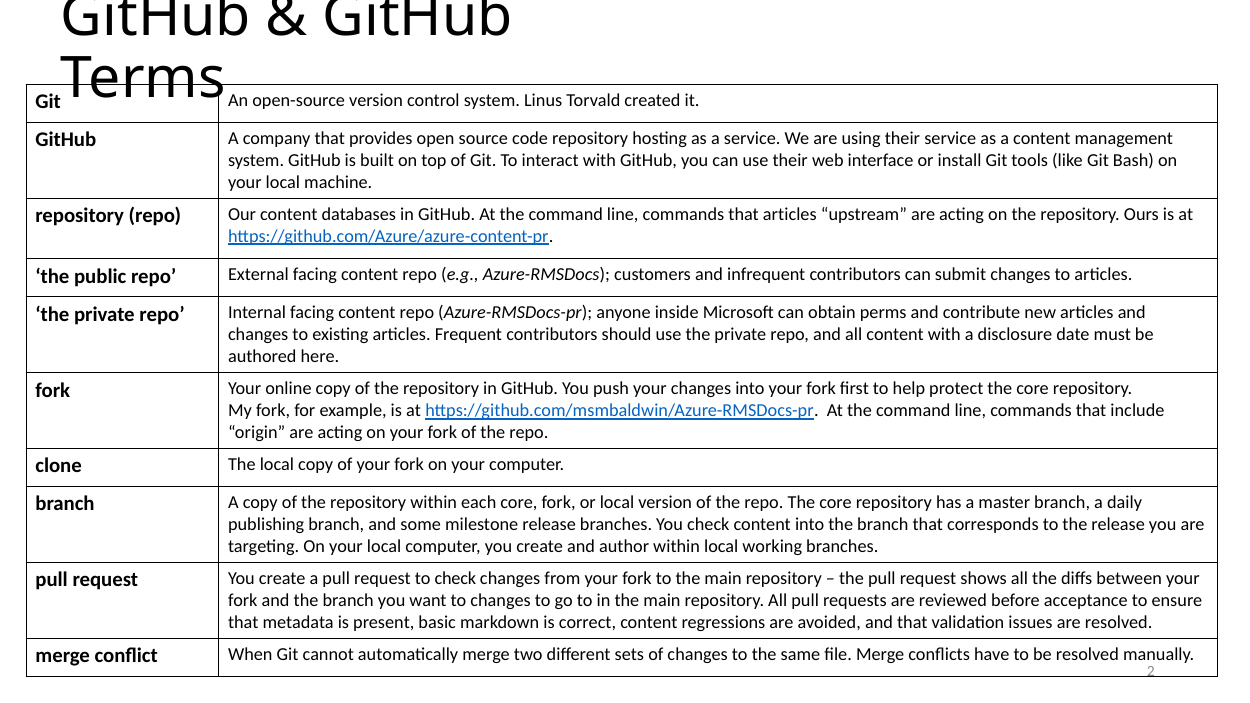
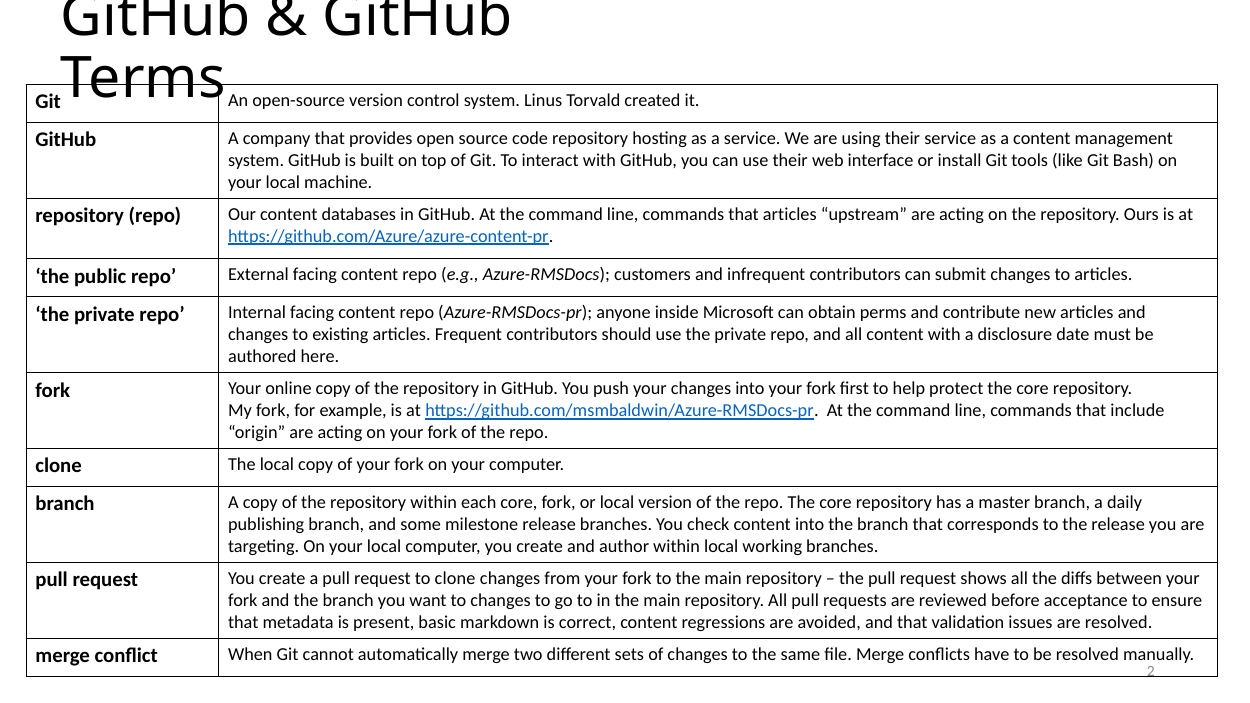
to check: check -> clone
